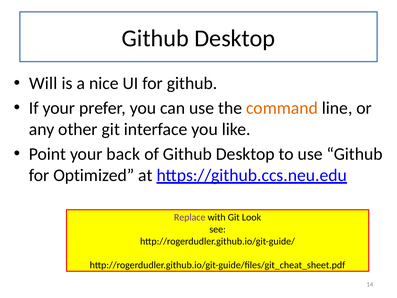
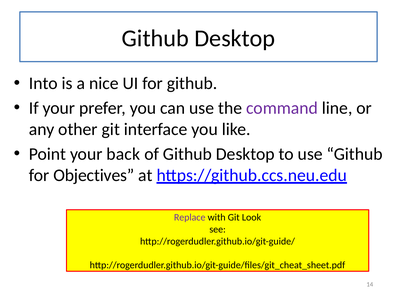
Will: Will -> Into
command colour: orange -> purple
Optimized: Optimized -> Objectives
